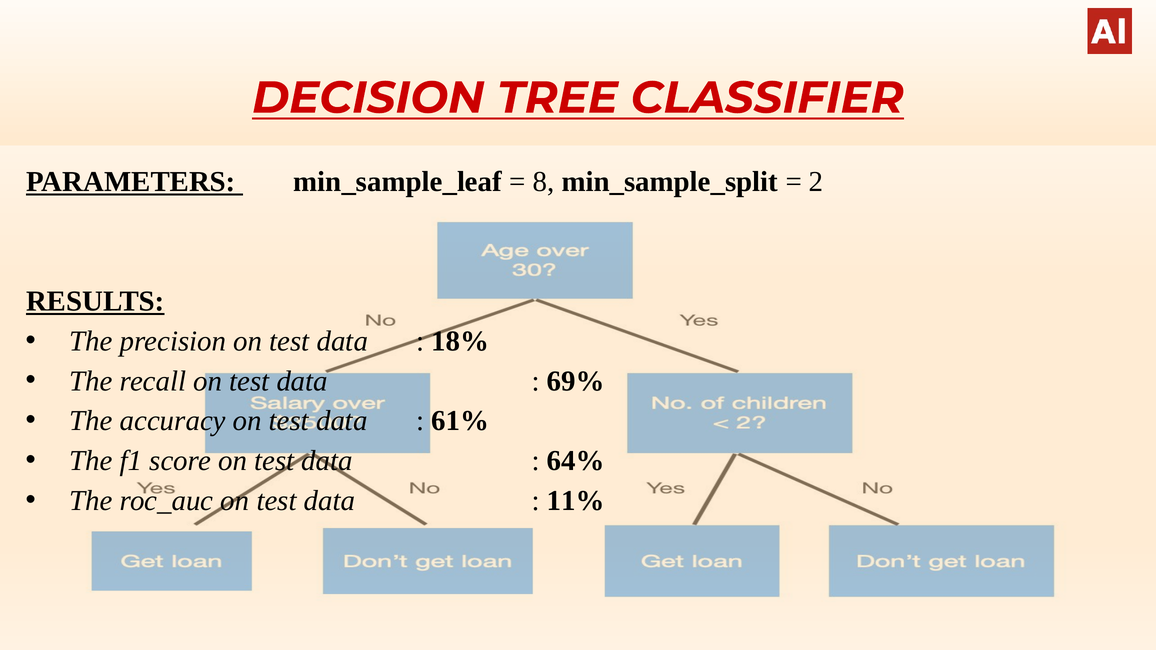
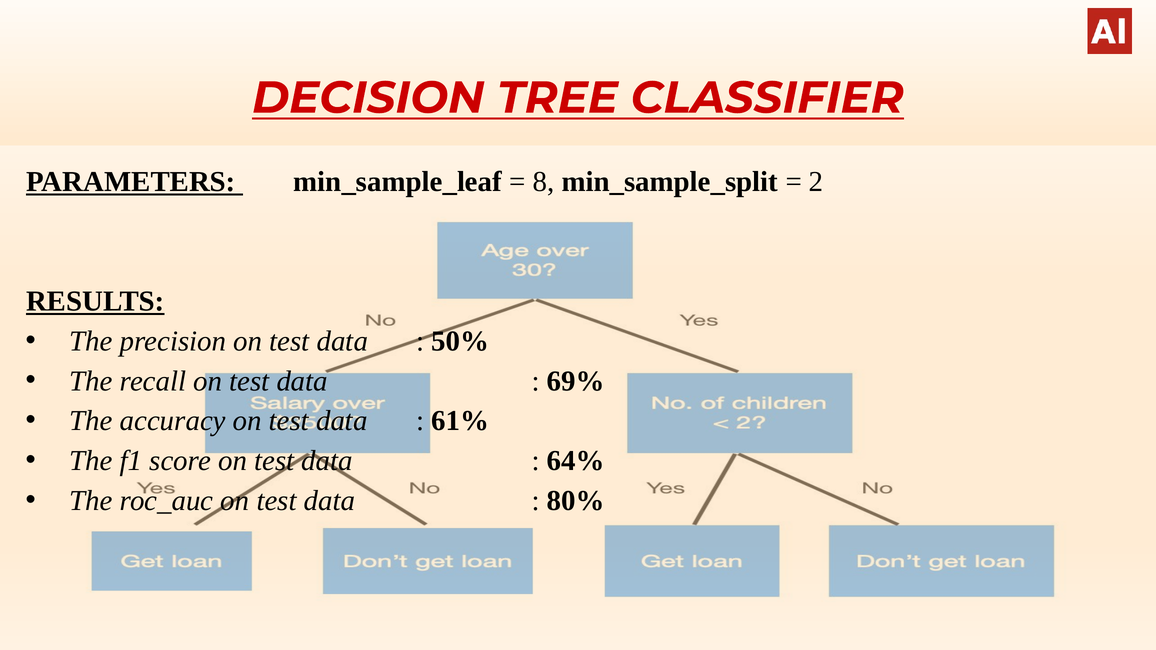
18%: 18% -> 50%
11%: 11% -> 80%
